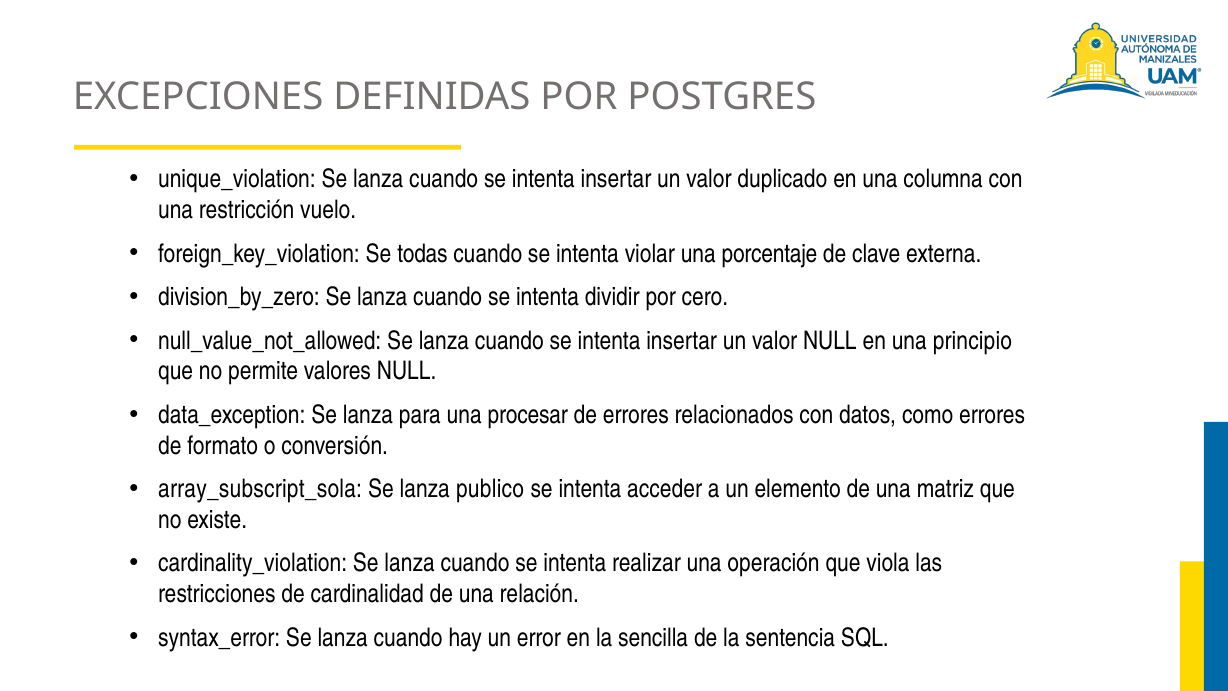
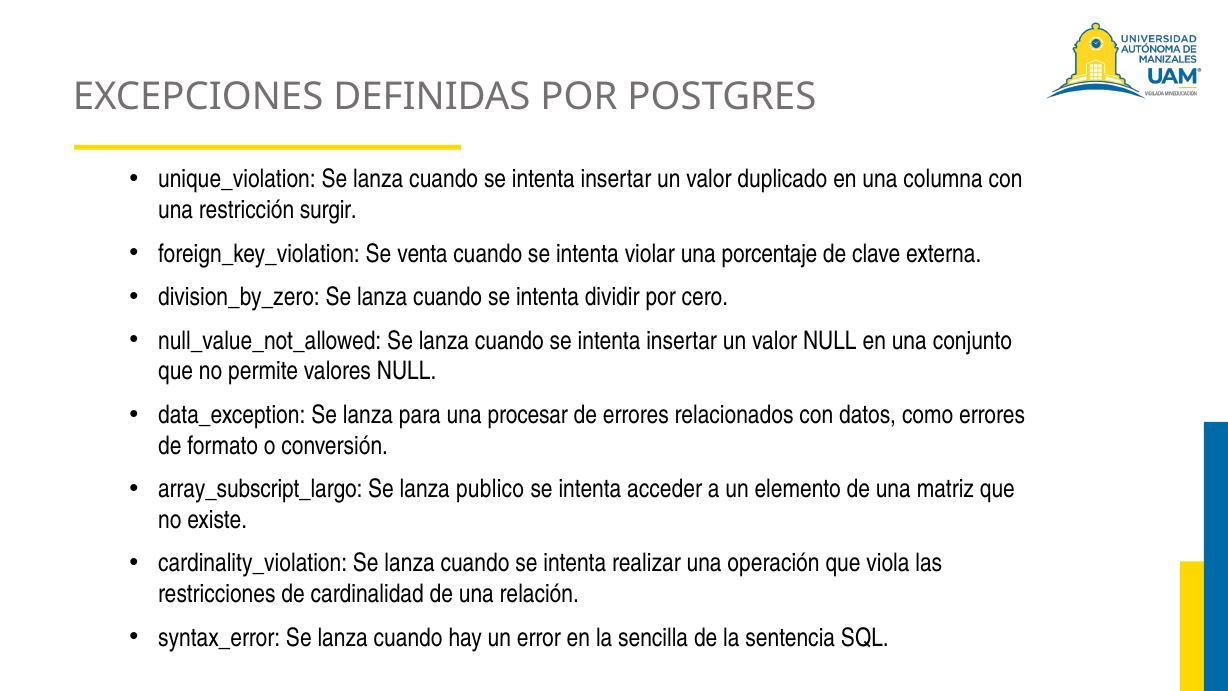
vuelo: vuelo -> surgir
todas: todas -> venta
principio: principio -> conjunto
array_subscript_sola: array_subscript_sola -> array_subscript_largo
